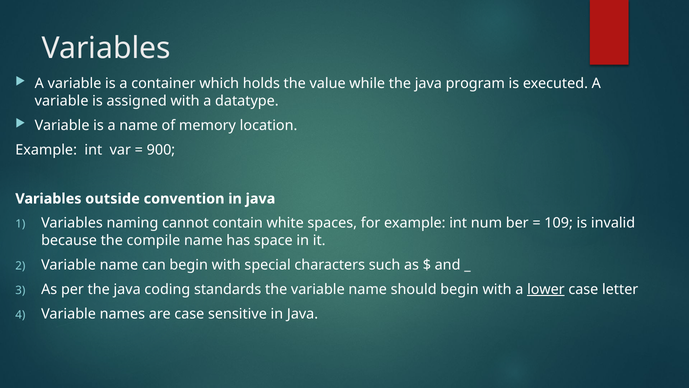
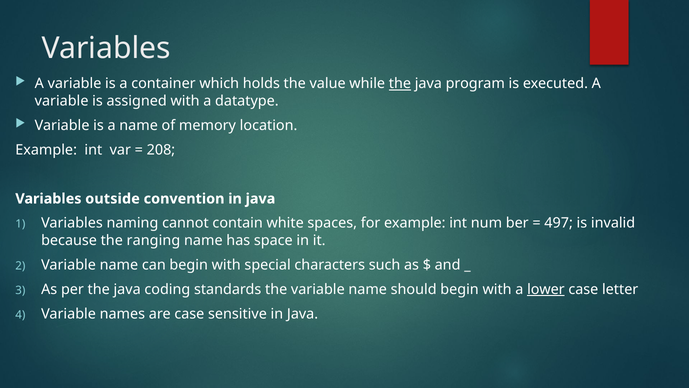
the at (400, 84) underline: none -> present
900: 900 -> 208
109: 109 -> 497
compile: compile -> ranging
